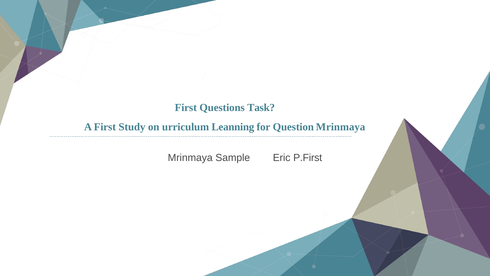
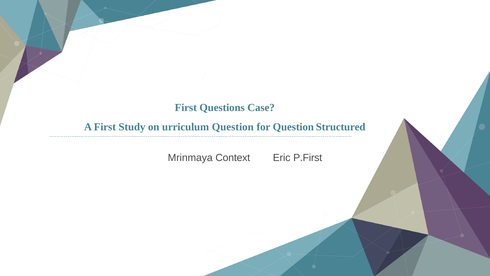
Task: Task -> Case
urriculum Leanning: Leanning -> Question
Question Mrinmaya: Mrinmaya -> Structured
Sample: Sample -> Context
